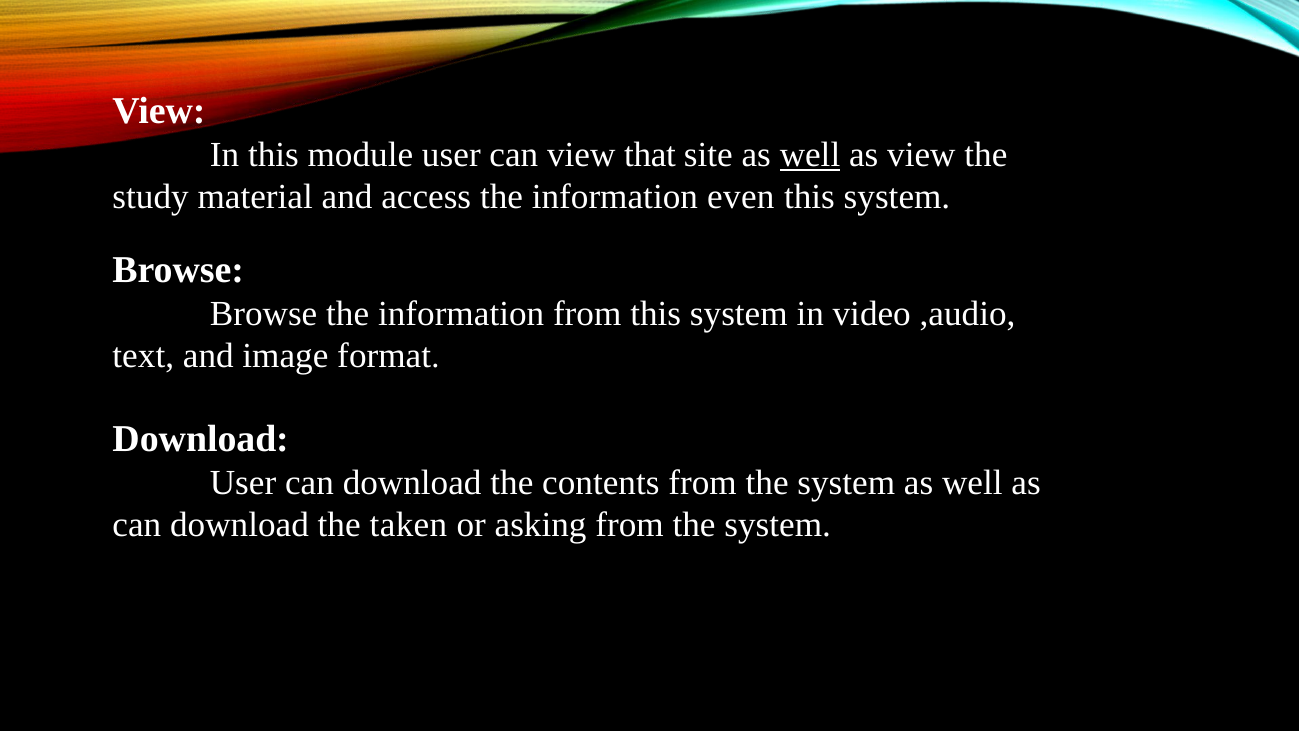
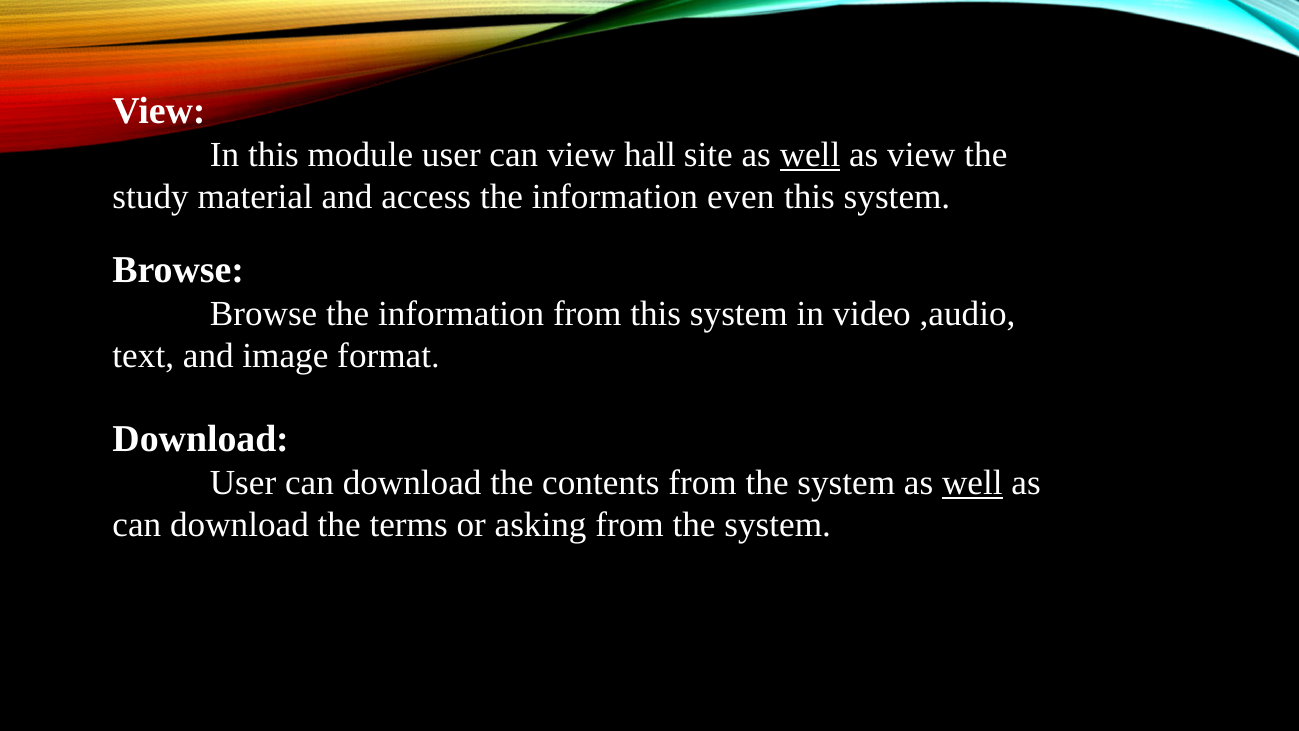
that: that -> hall
well at (972, 483) underline: none -> present
taken: taken -> terms
